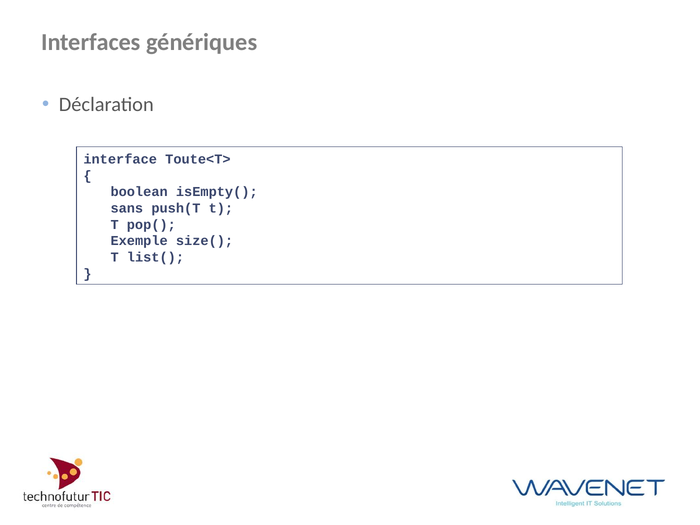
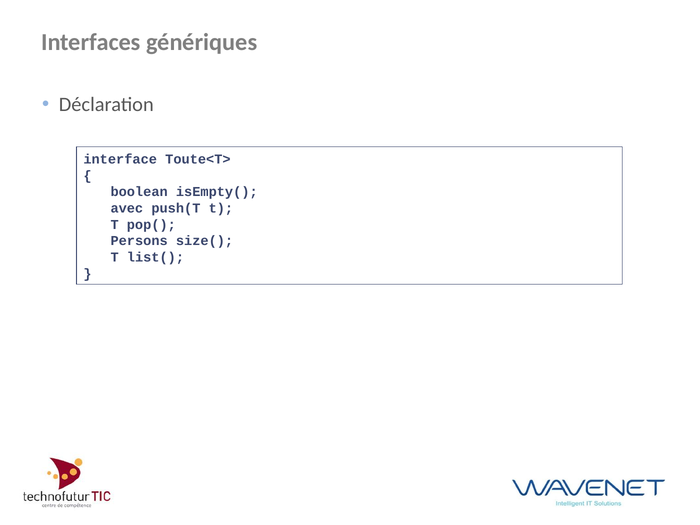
sans: sans -> avec
Exemple: Exemple -> Persons
